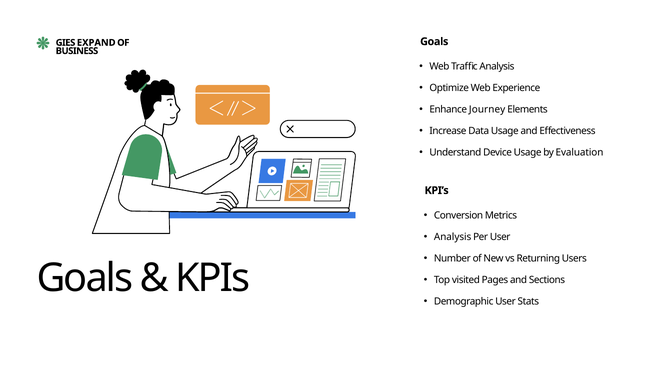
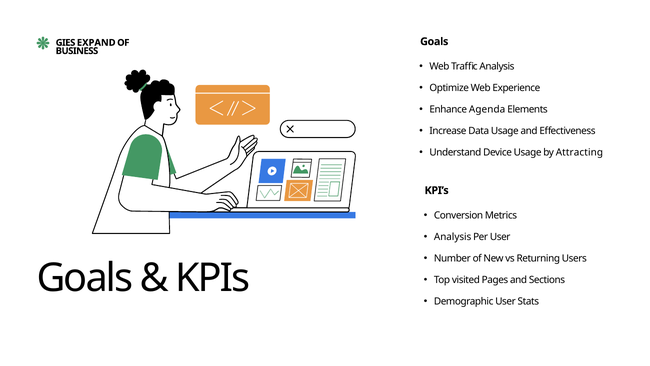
Journey: Journey -> Agenda
Evaluation: Evaluation -> Attracting
